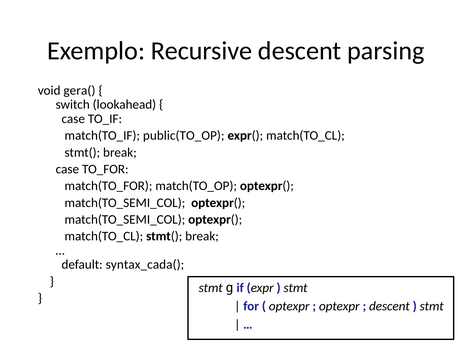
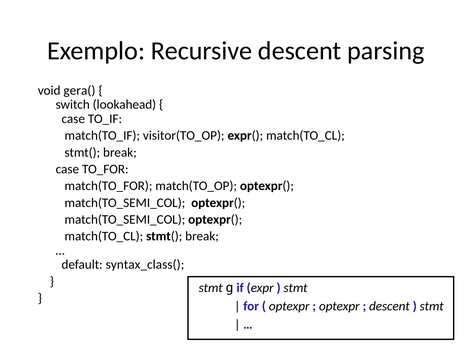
public(TO_OP: public(TO_OP -> visitor(TO_OP
syntax_cada(: syntax_cada( -> syntax_class(
